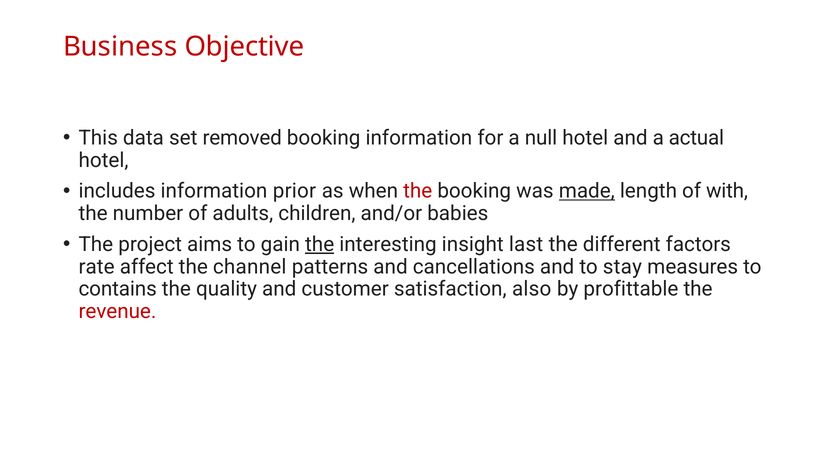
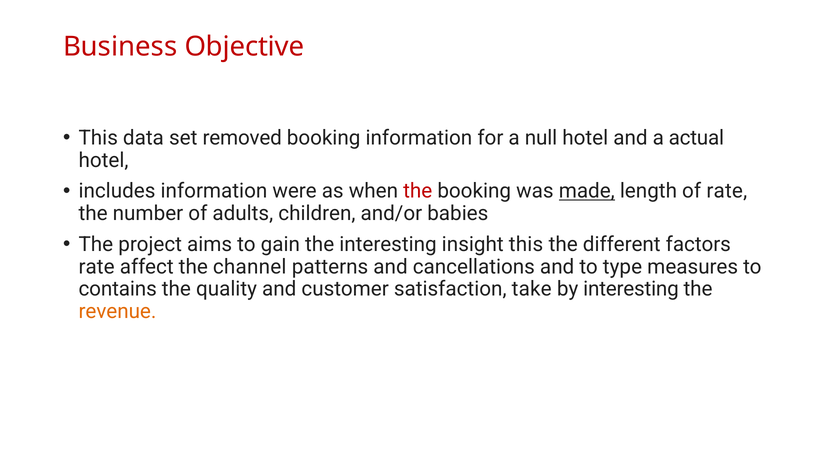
prior: prior -> were
of with: with -> rate
the at (320, 244) underline: present -> none
insight last: last -> this
stay: stay -> type
also: also -> take
by profittable: profittable -> interesting
revenue colour: red -> orange
